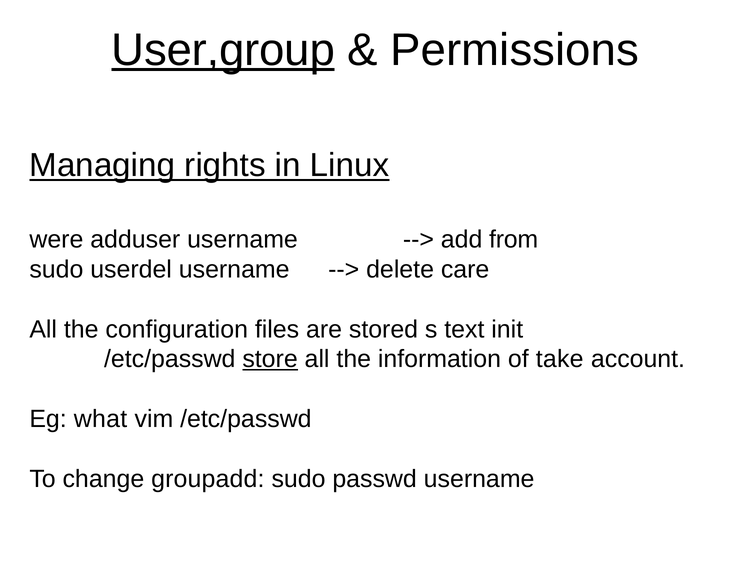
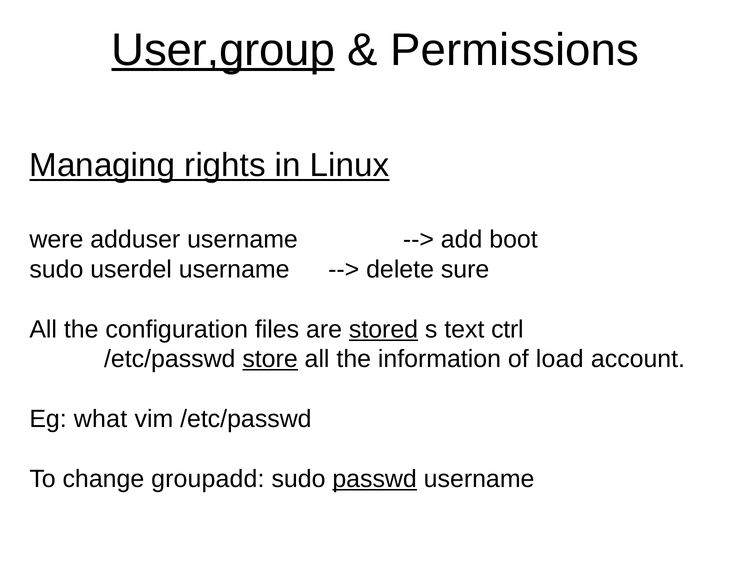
from: from -> boot
care: care -> sure
stored underline: none -> present
init: init -> ctrl
take: take -> load
passwd underline: none -> present
